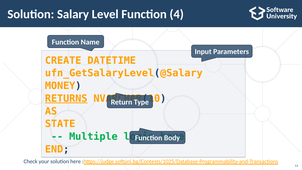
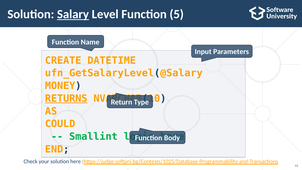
Salary underline: none -> present
4: 4 -> 5
STATE: STATE -> COULD
Multiple: Multiple -> Smallint
